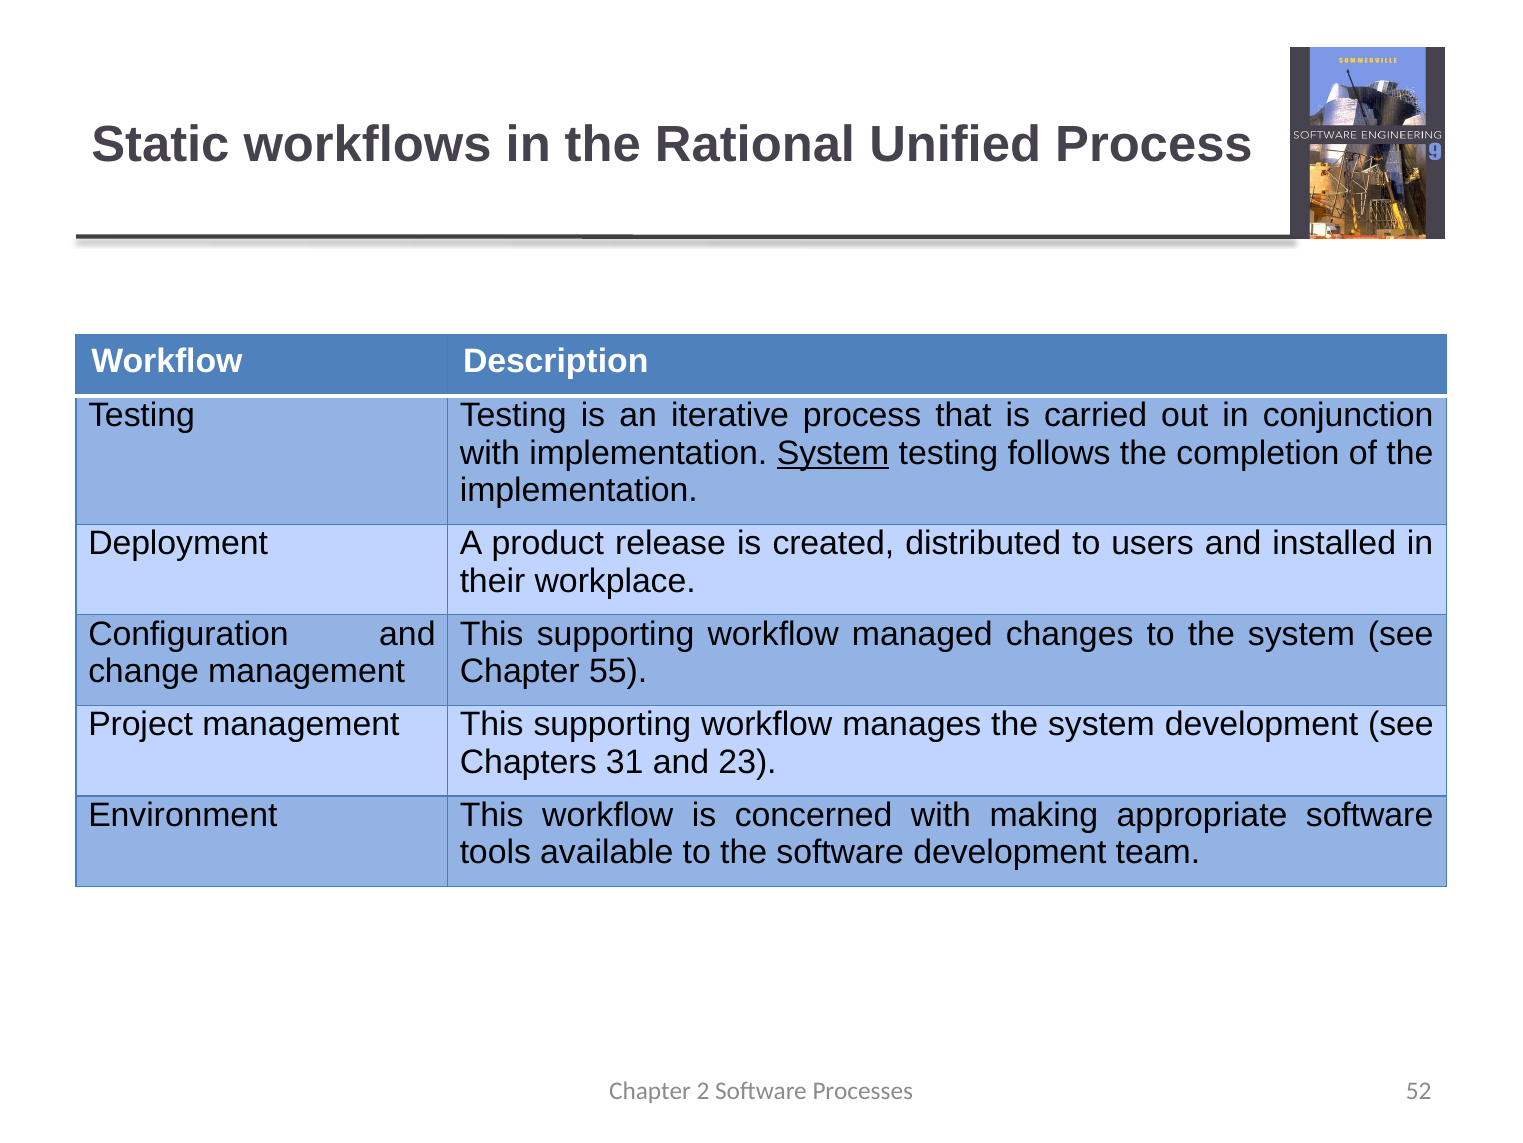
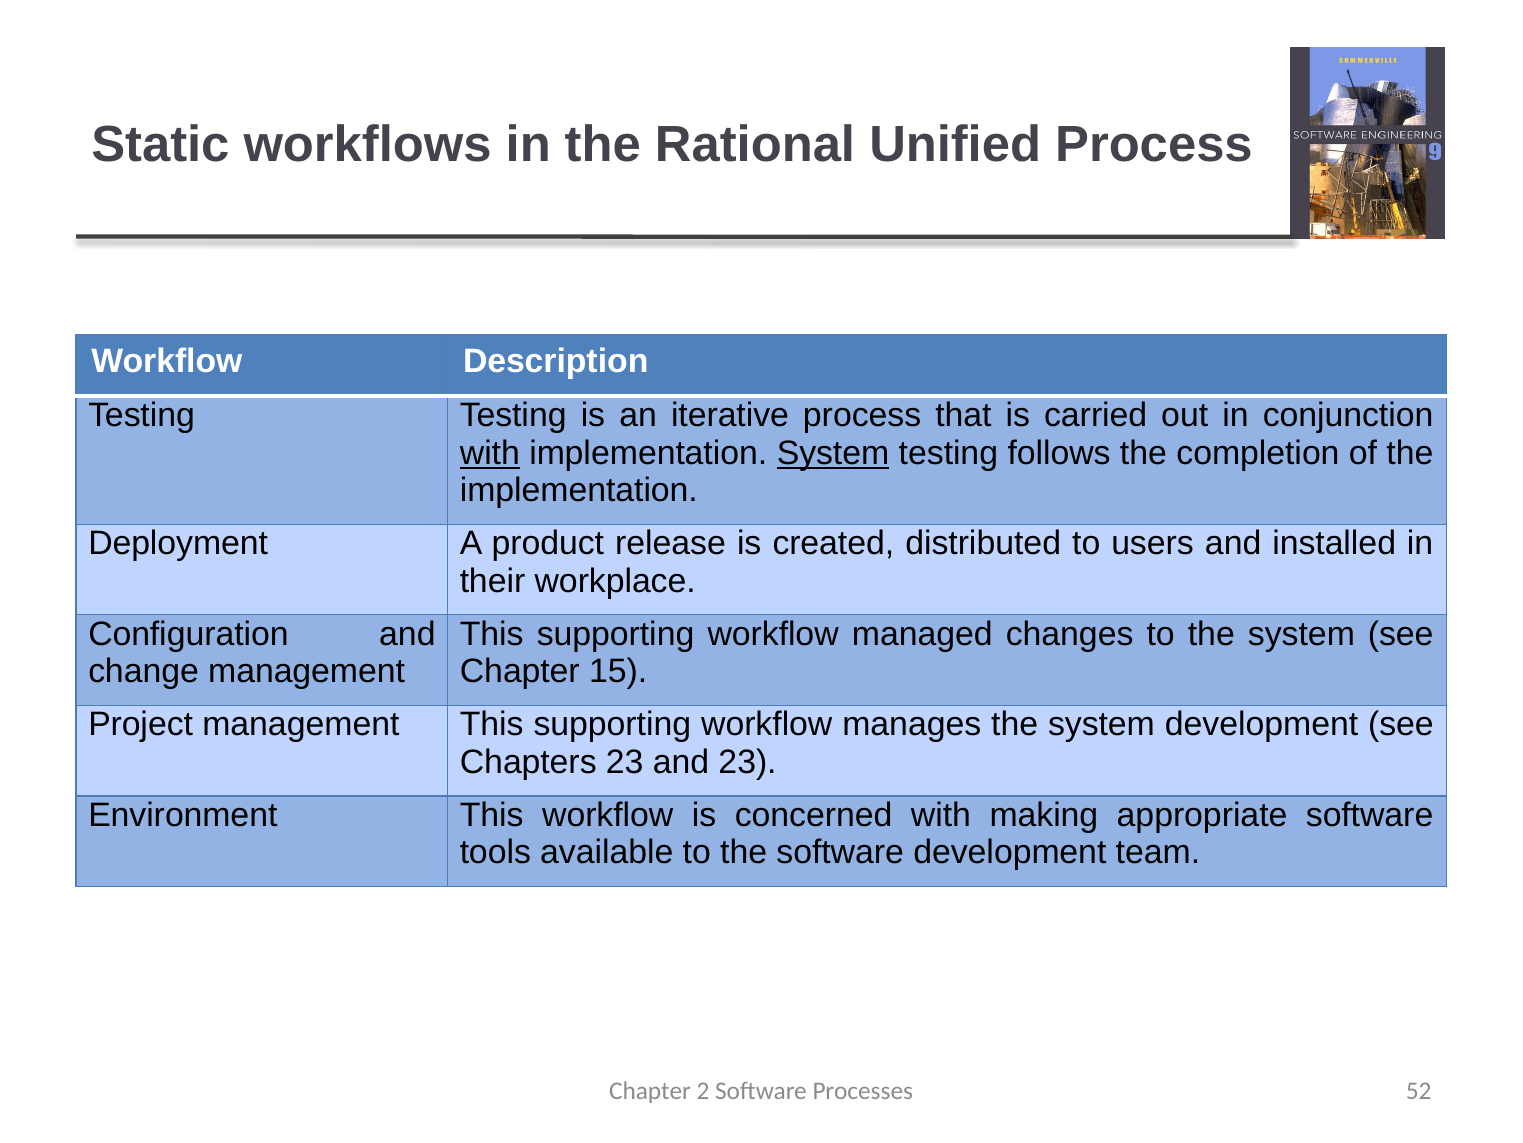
with at (490, 453) underline: none -> present
55: 55 -> 15
Chapters 31: 31 -> 23
